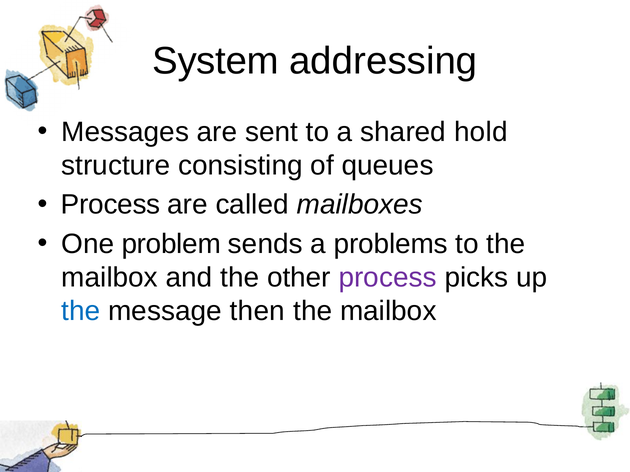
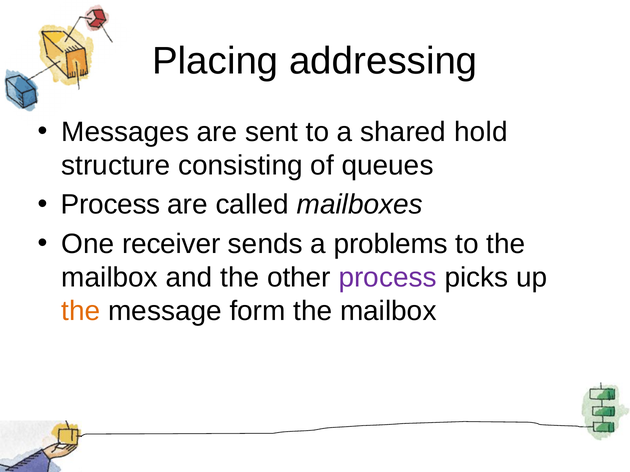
System: System -> Placing
problem: problem -> receiver
the at (81, 311) colour: blue -> orange
then: then -> form
